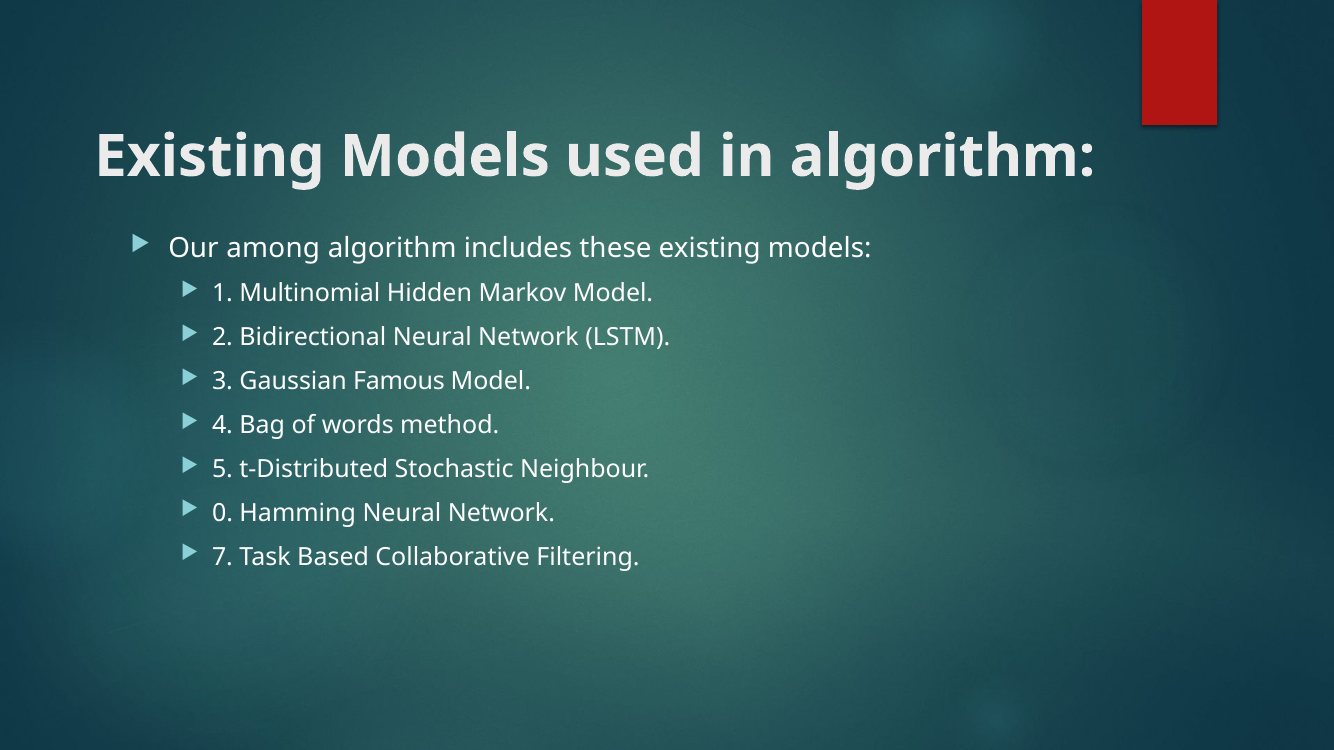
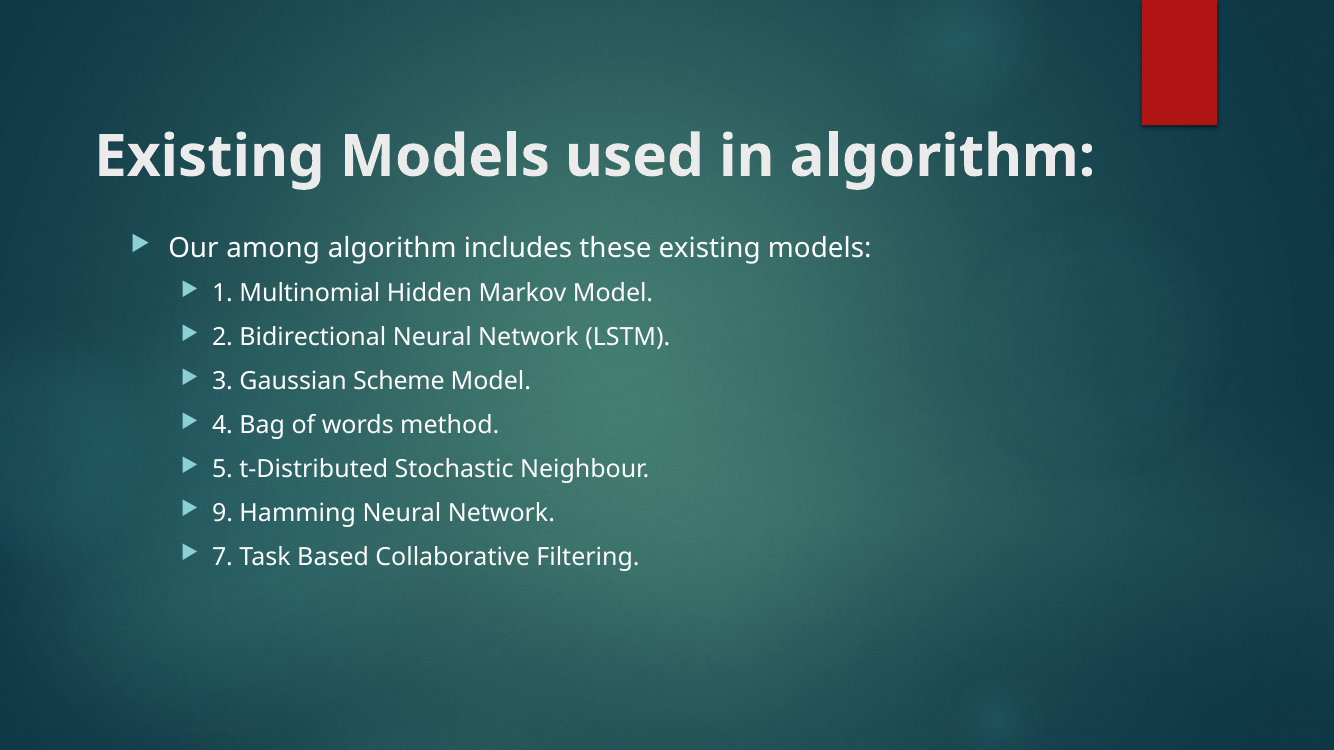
Famous: Famous -> Scheme
0: 0 -> 9
